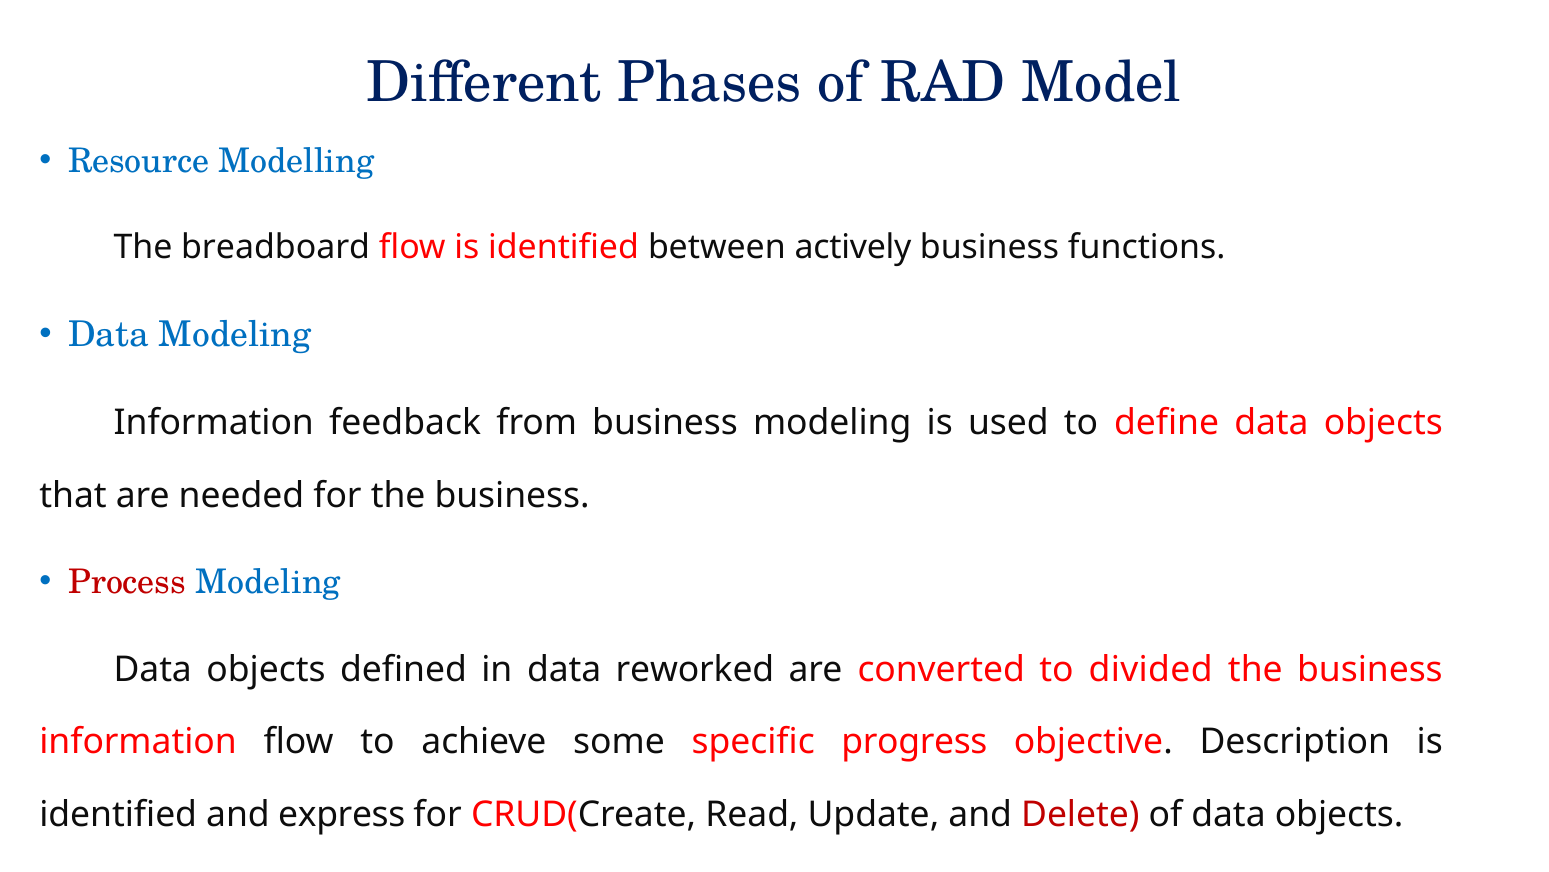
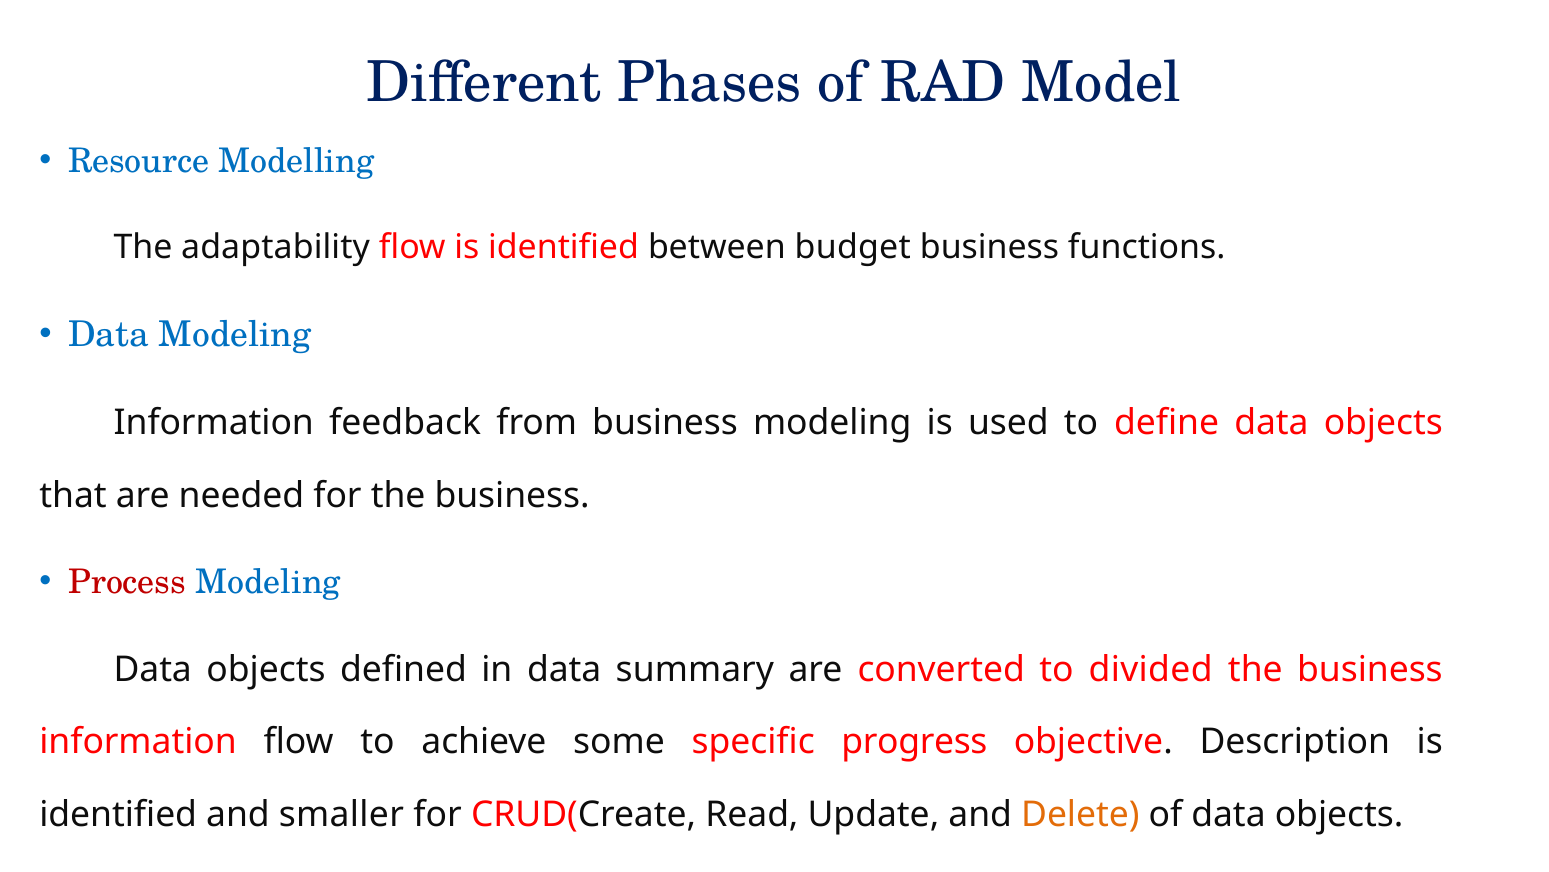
breadboard: breadboard -> adaptability
actively: actively -> budget
reworked: reworked -> summary
express: express -> smaller
Delete colour: red -> orange
